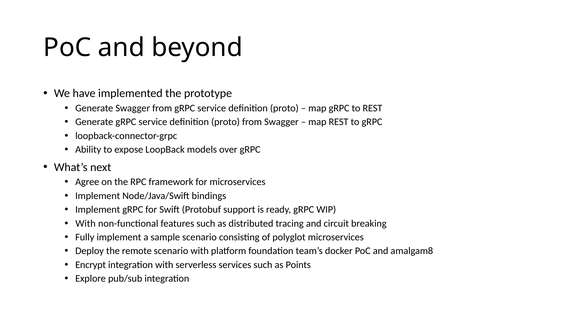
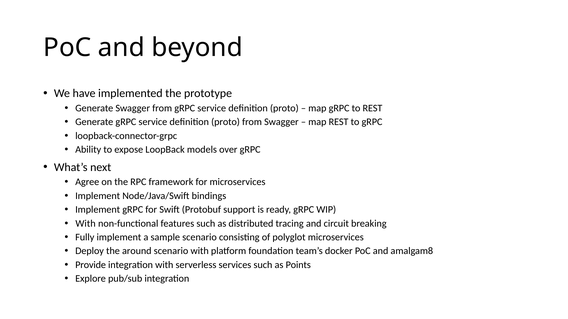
remote: remote -> around
Encrypt: Encrypt -> Provide
